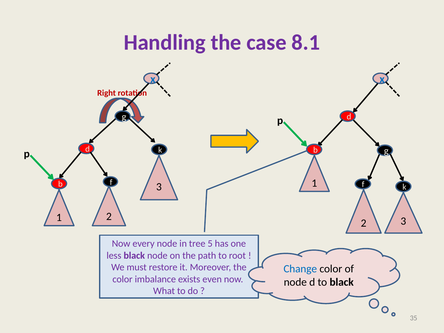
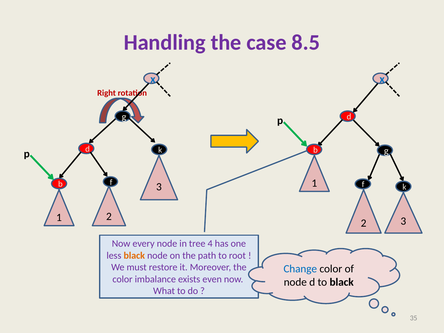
8.1: 8.1 -> 8.5
5: 5 -> 4
black at (134, 255) colour: purple -> orange
